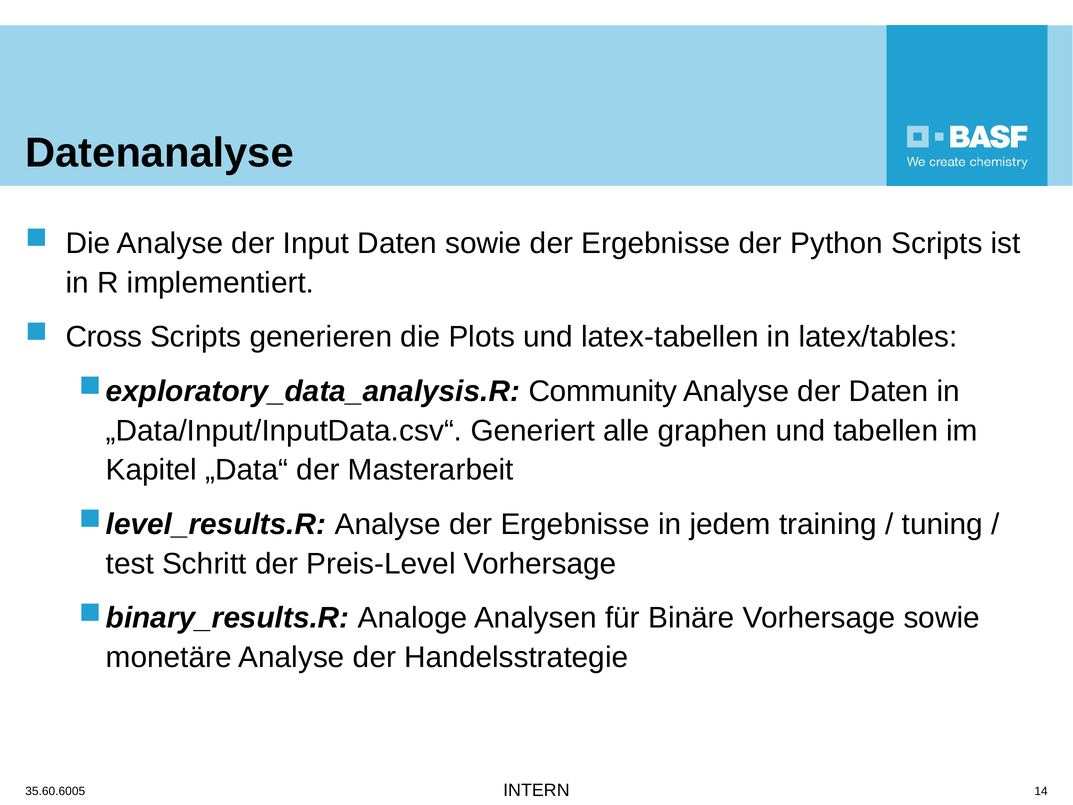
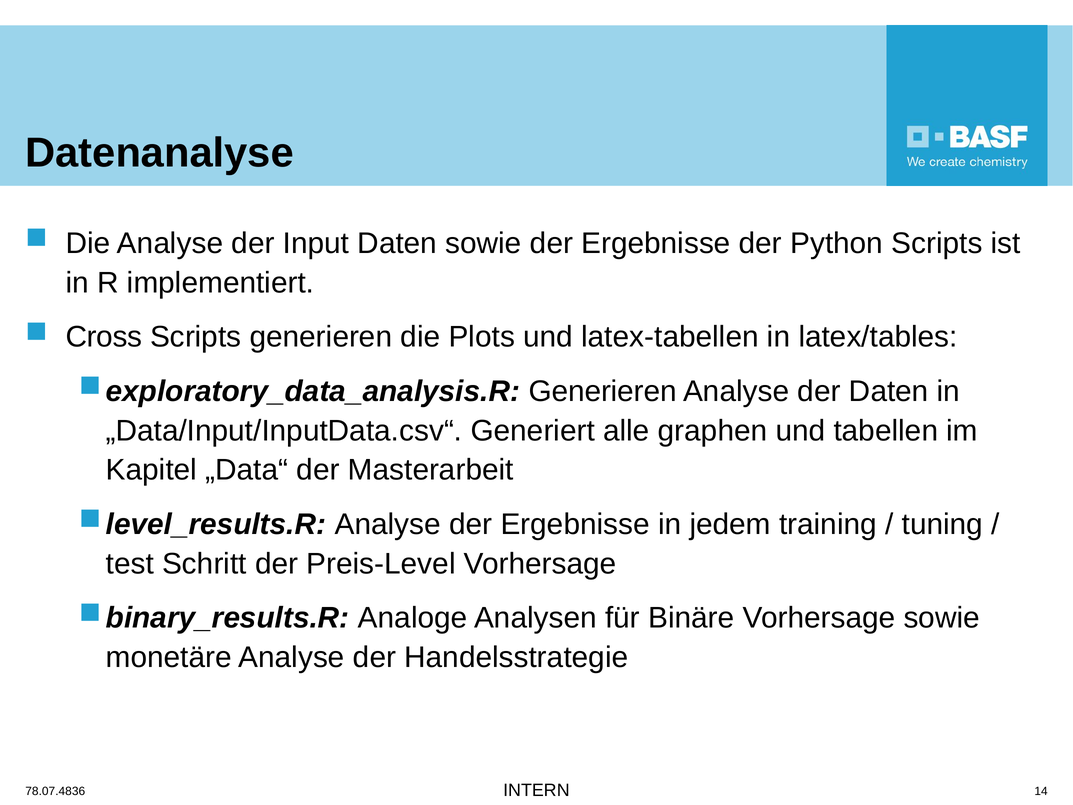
Community at (603, 391): Community -> Generieren
35.60.6005: 35.60.6005 -> 78.07.4836
